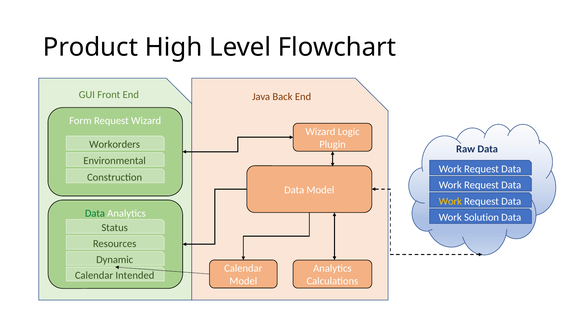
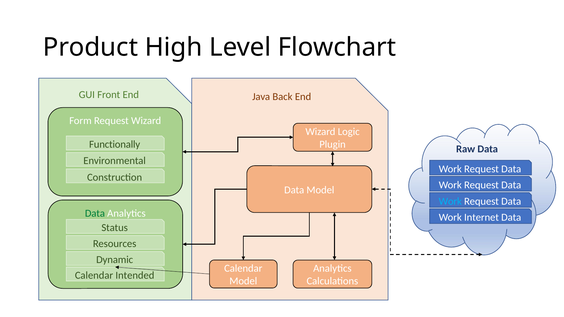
Workorders: Workorders -> Functionally
Work at (450, 201) colour: yellow -> light blue
Solution: Solution -> Internet
